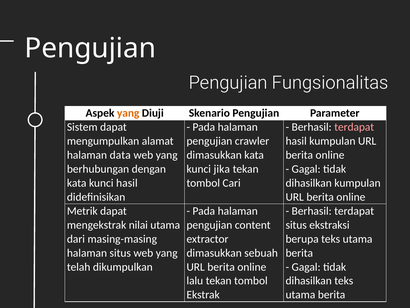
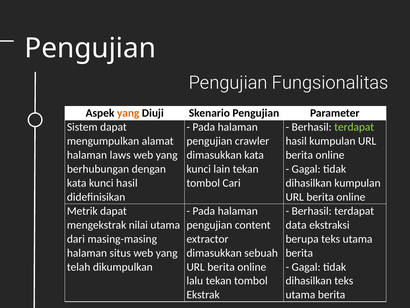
terdapat at (354, 127) colour: pink -> light green
data: data -> laws
jika: jika -> lain
situs at (296, 225): situs -> data
